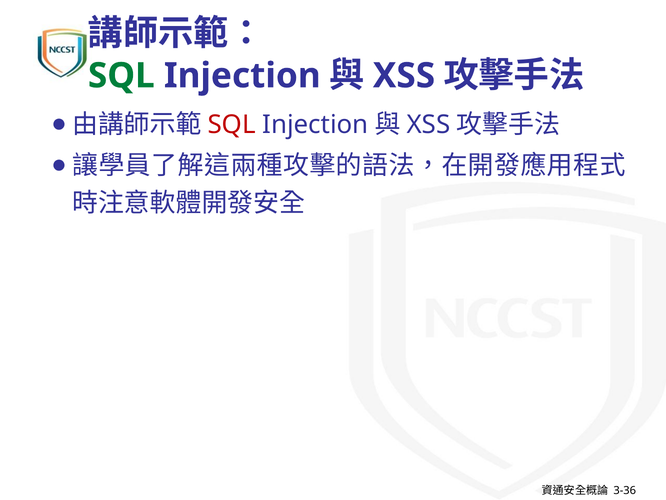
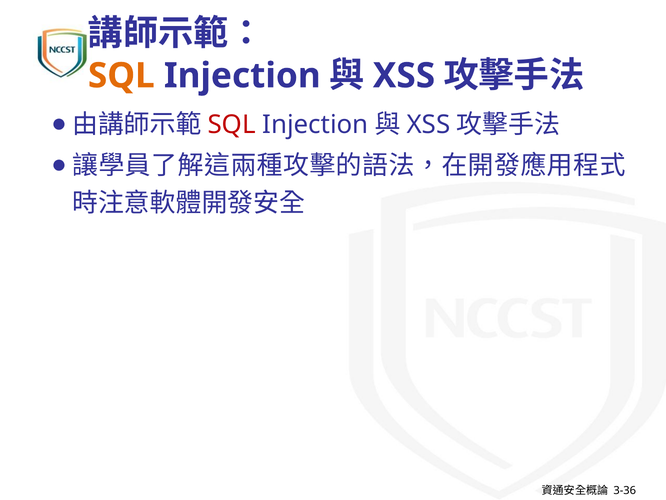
SQL at (121, 76) colour: green -> orange
